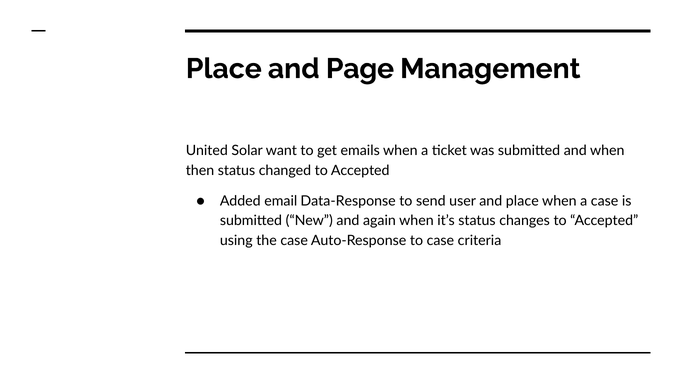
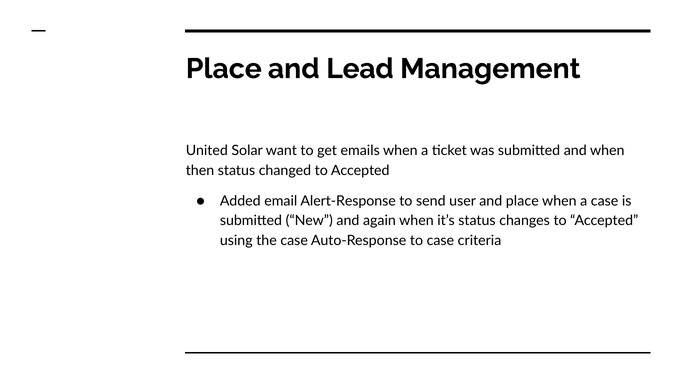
Page: Page -> Lead
Data-Response: Data-Response -> Alert-Response
